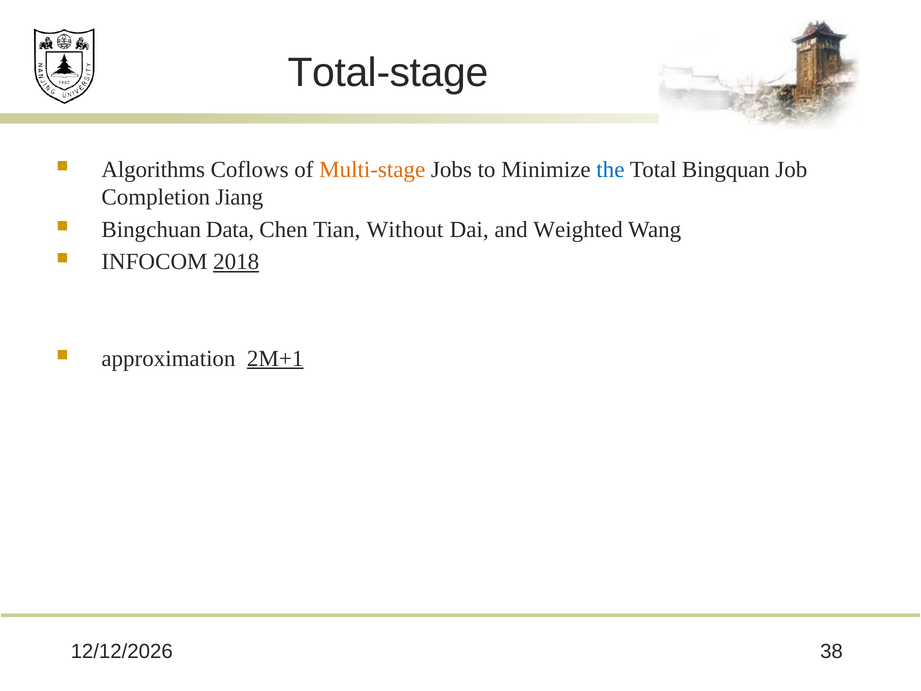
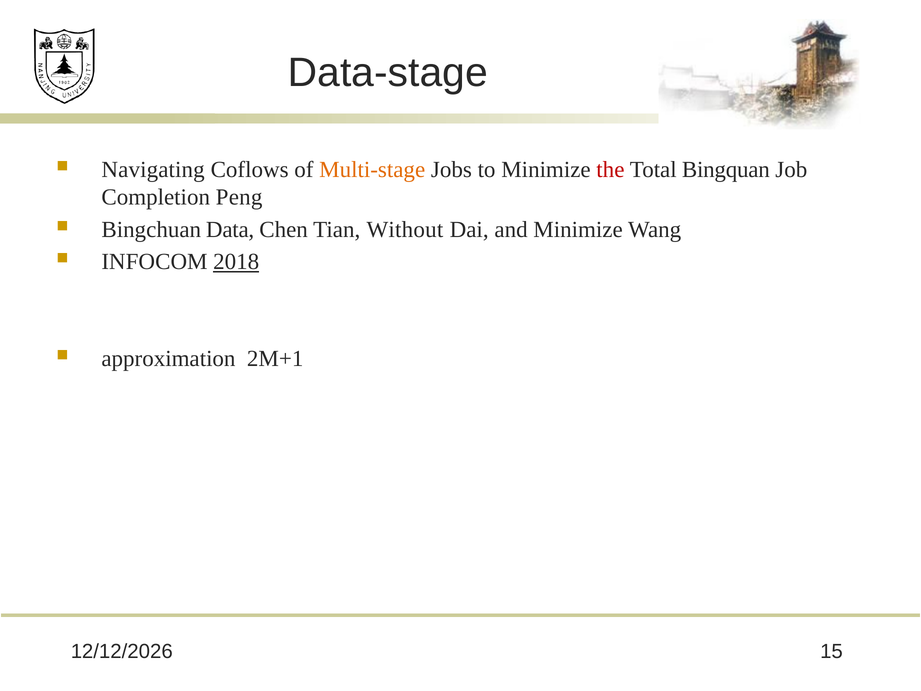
Total-stage: Total-stage -> Data-stage
Algorithms: Algorithms -> Navigating
the colour: blue -> red
Jiang: Jiang -> Peng
and Weighted: Weighted -> Minimize
2M+1 underline: present -> none
38: 38 -> 15
